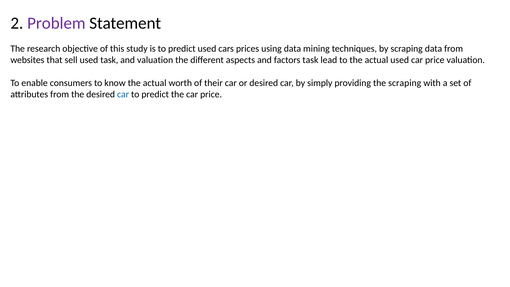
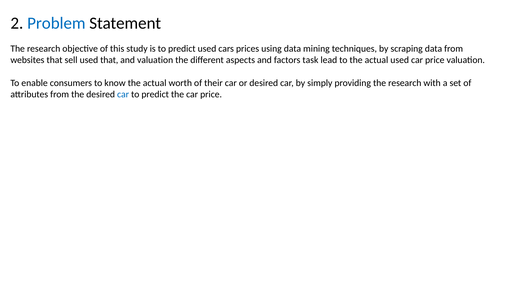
Problem colour: purple -> blue
used task: task -> that
providing the scraping: scraping -> research
